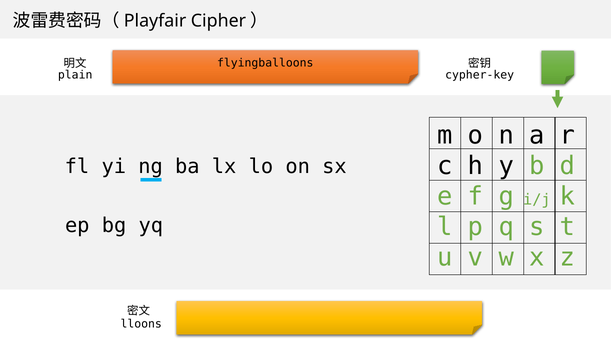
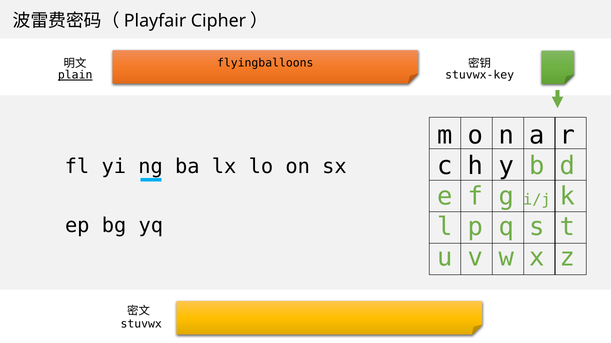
plain underline: none -> present
cypher-key: cypher-key -> stuvwx-key
lloons: lloons -> stuvwx
